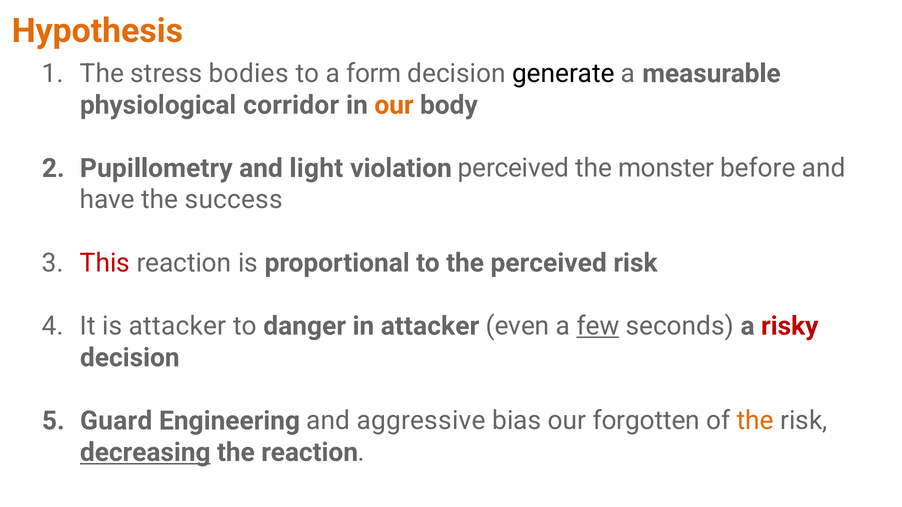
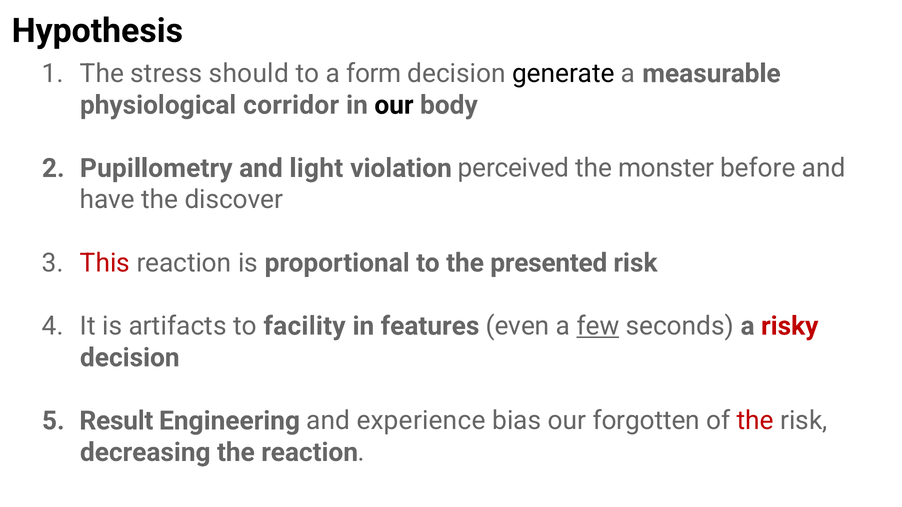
Hypothesis colour: orange -> black
bodies: bodies -> should
our at (394, 105) colour: orange -> black
success: success -> discover
the perceived: perceived -> presented
is attacker: attacker -> artifacts
danger: danger -> facility
in attacker: attacker -> features
Guard: Guard -> Result
aggressive: aggressive -> experience
the at (755, 421) colour: orange -> red
decreasing underline: present -> none
